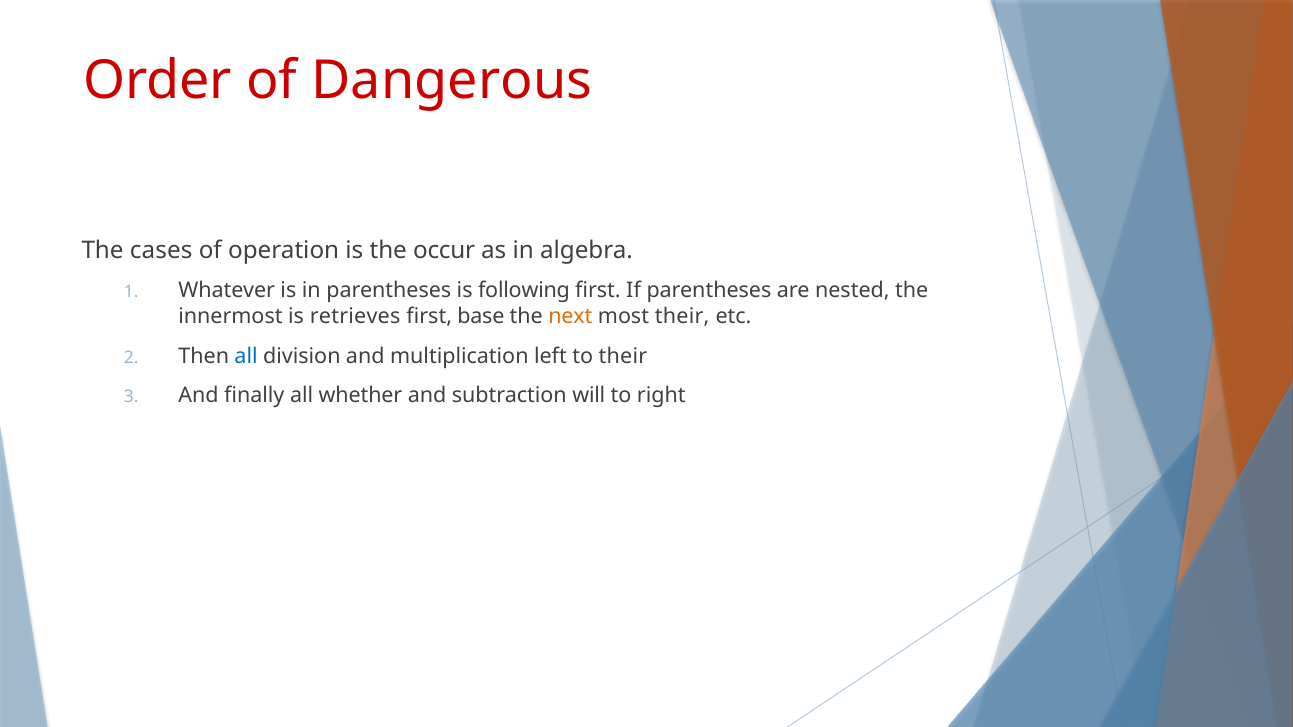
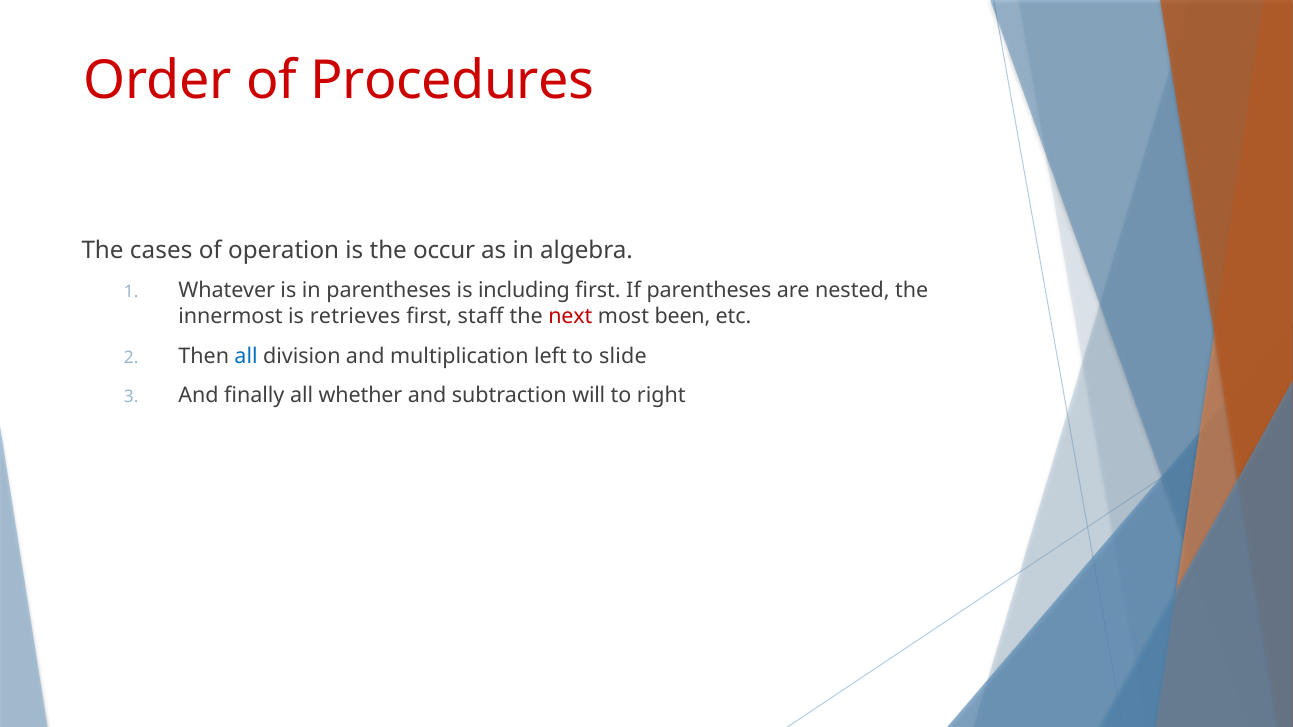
Dangerous: Dangerous -> Procedures
following: following -> including
base: base -> staff
next colour: orange -> red
most their: their -> been
to their: their -> slide
